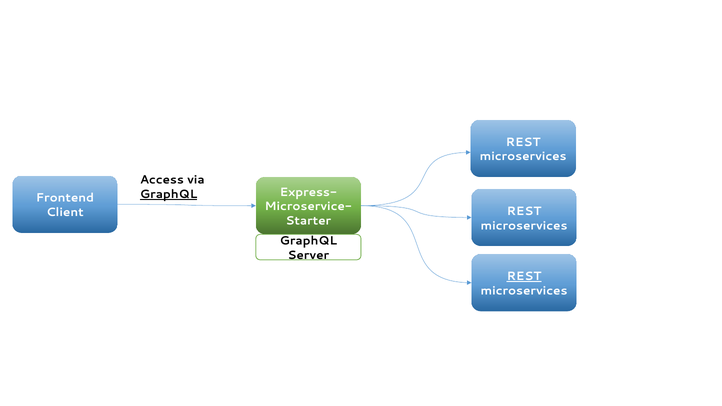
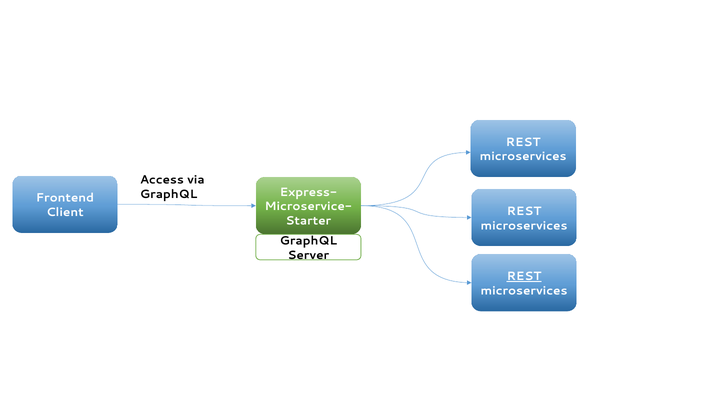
GraphQL at (169, 194) underline: present -> none
